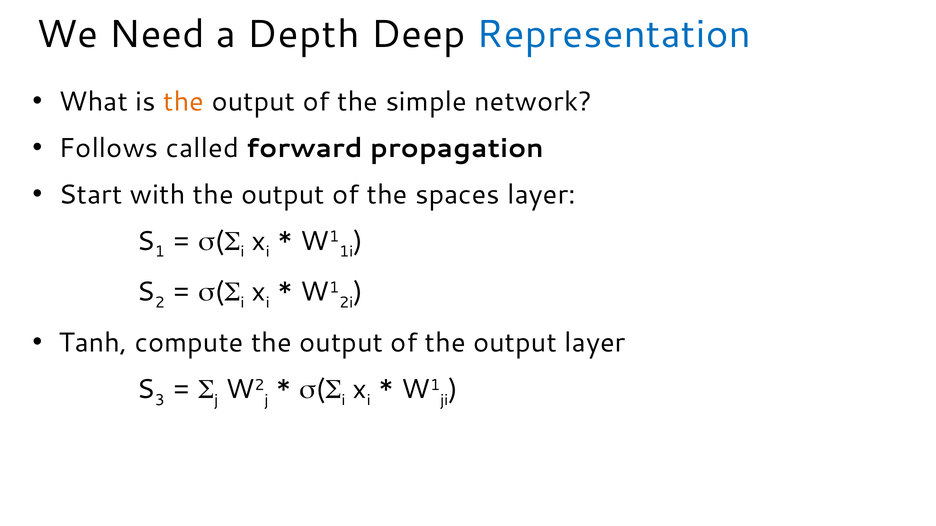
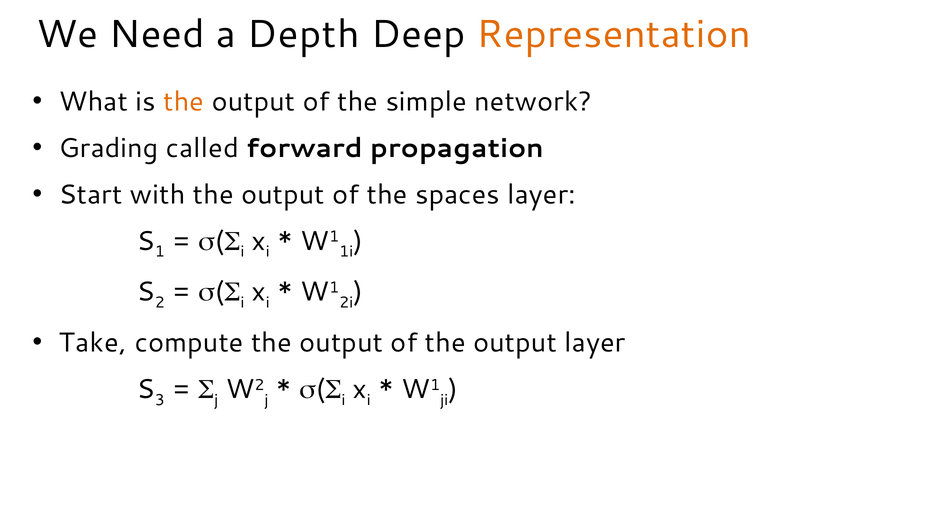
Representation colour: blue -> orange
Follows: Follows -> Grading
Tanh: Tanh -> Take
